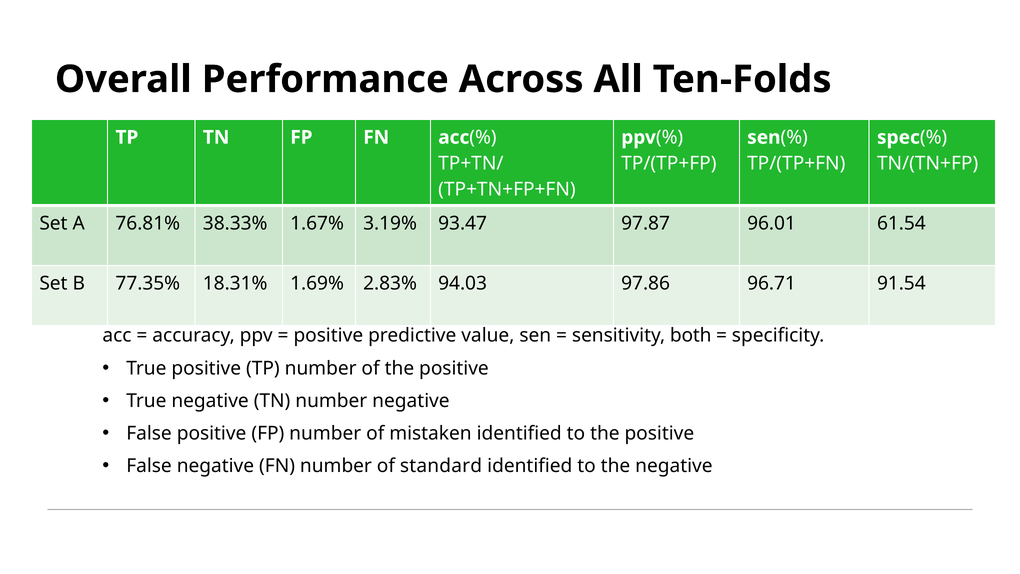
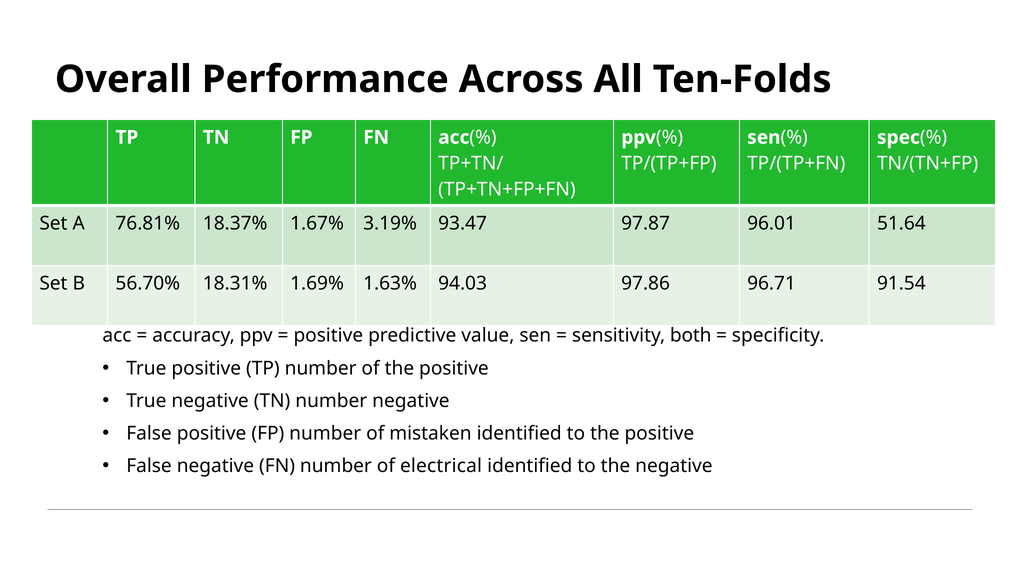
38.33%: 38.33% -> 18.37%
61.54: 61.54 -> 51.64
77.35%: 77.35% -> 56.70%
2.83%: 2.83% -> 1.63%
standard: standard -> electrical
